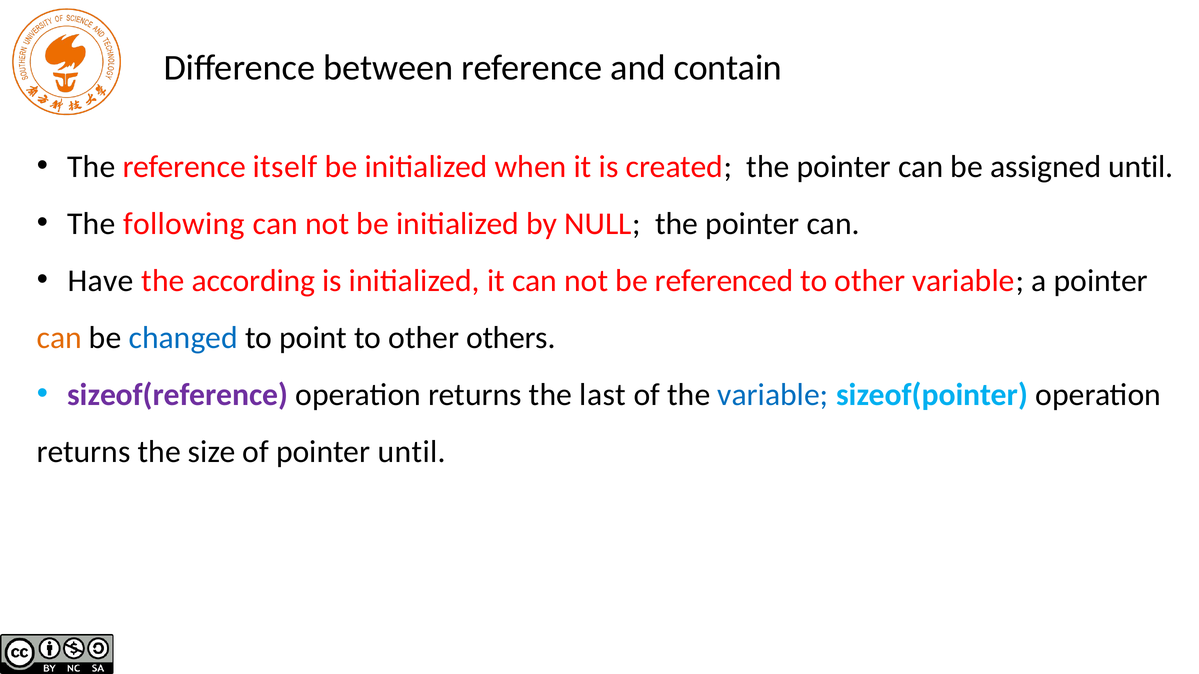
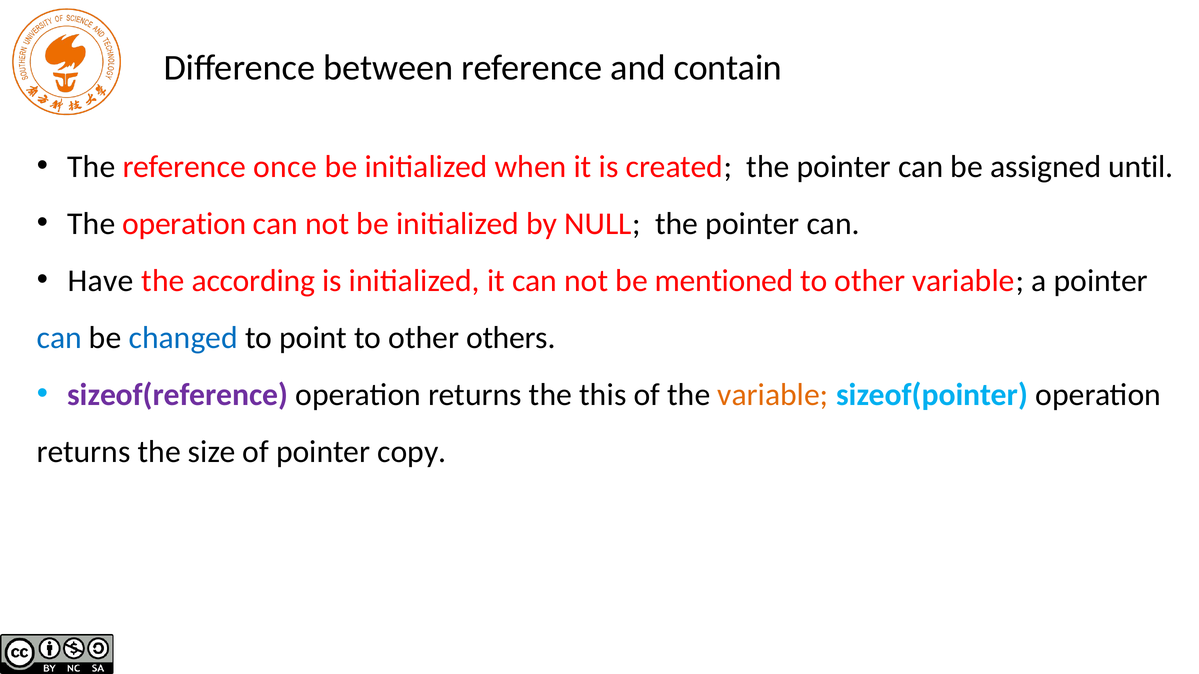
itself: itself -> once
The following: following -> operation
referenced: referenced -> mentioned
can at (59, 338) colour: orange -> blue
last: last -> this
variable at (773, 395) colour: blue -> orange
pointer until: until -> copy
